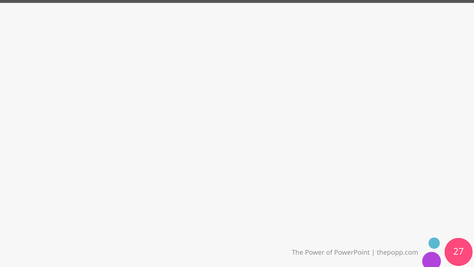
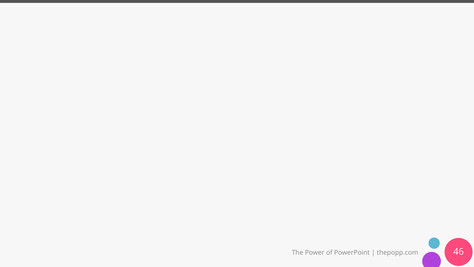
27: 27 -> 46
